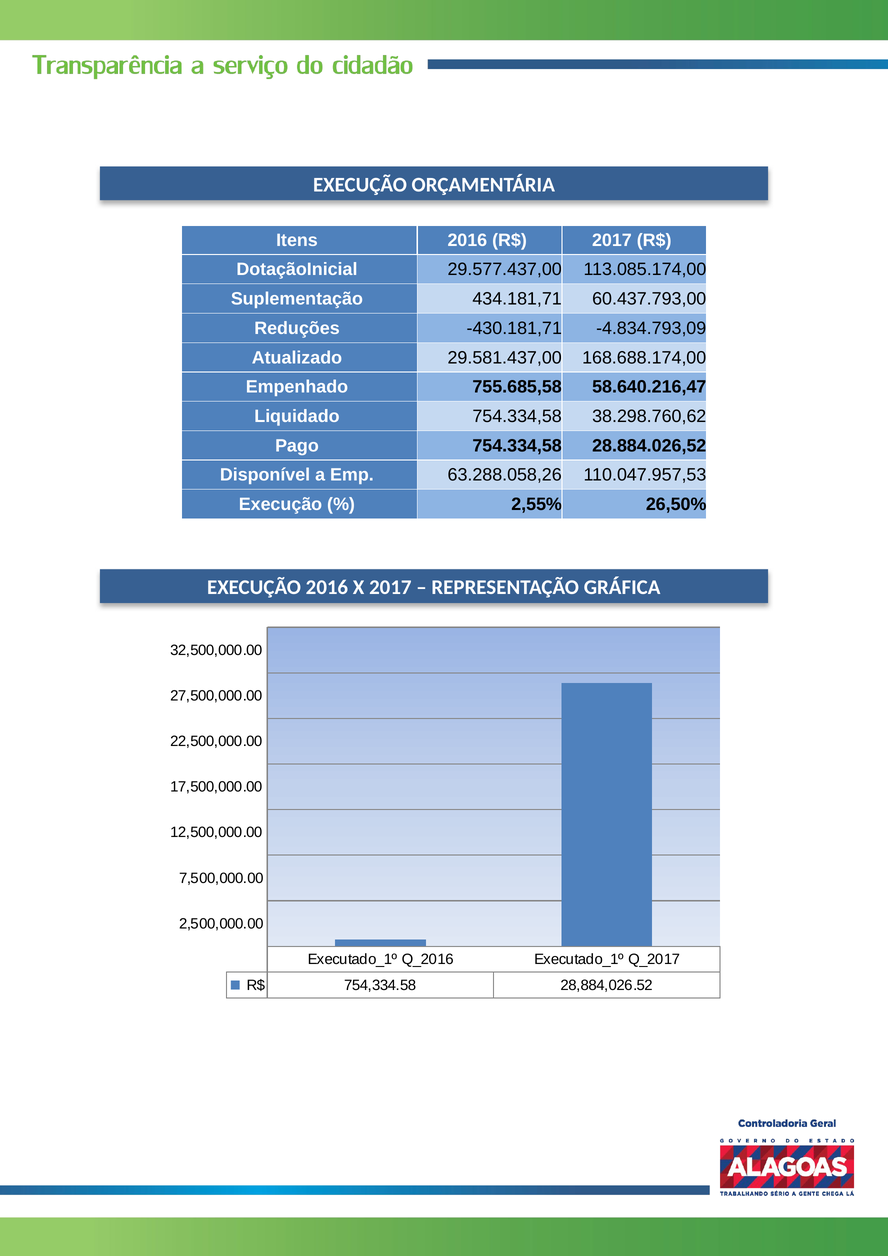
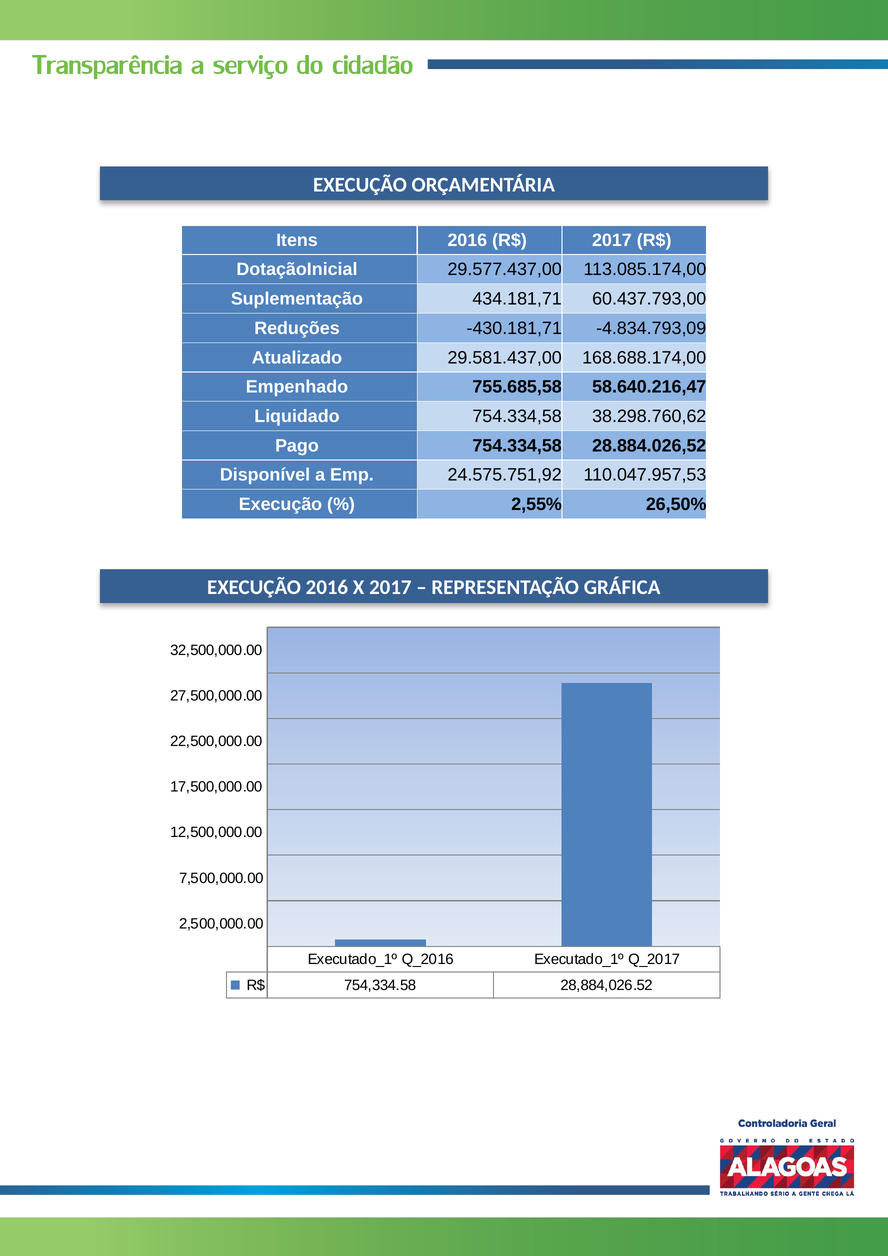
63.288.058,26: 63.288.058,26 -> 24.575.751,92
